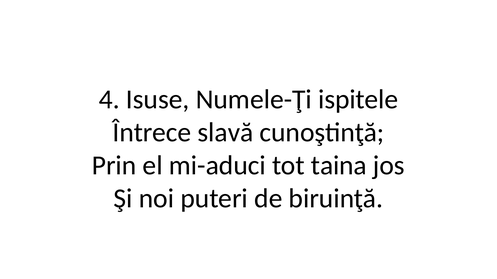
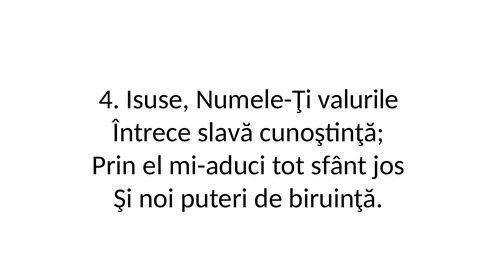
ispitele: ispitele -> valurile
taina: taina -> sfânt
